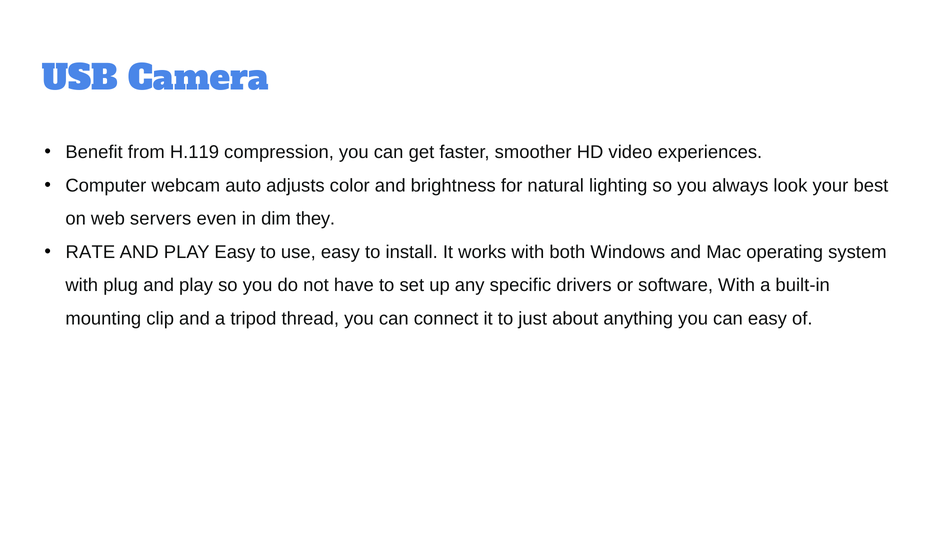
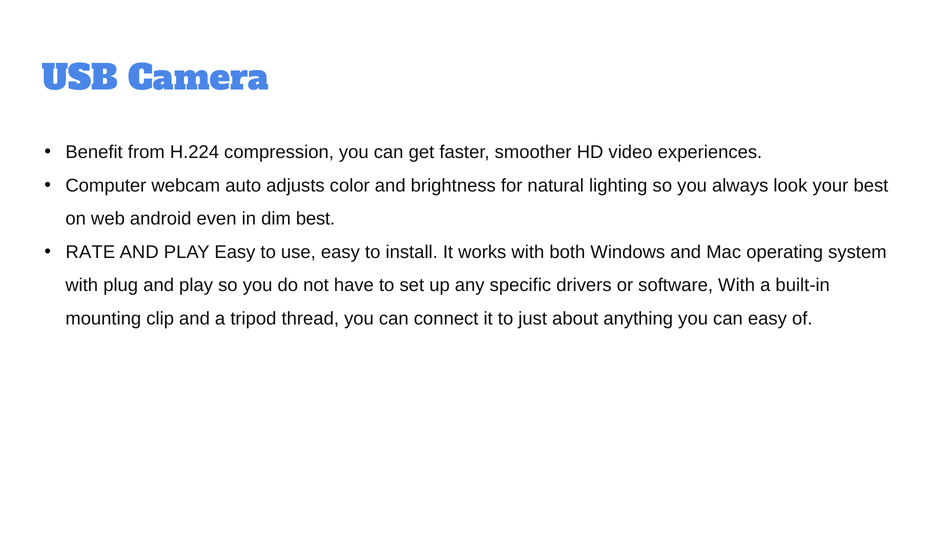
H.119: H.119 -> H.224
servers: servers -> android
dim they: they -> best
